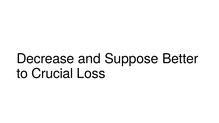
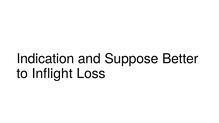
Decrease: Decrease -> Indication
Crucial: Crucial -> Inflight
